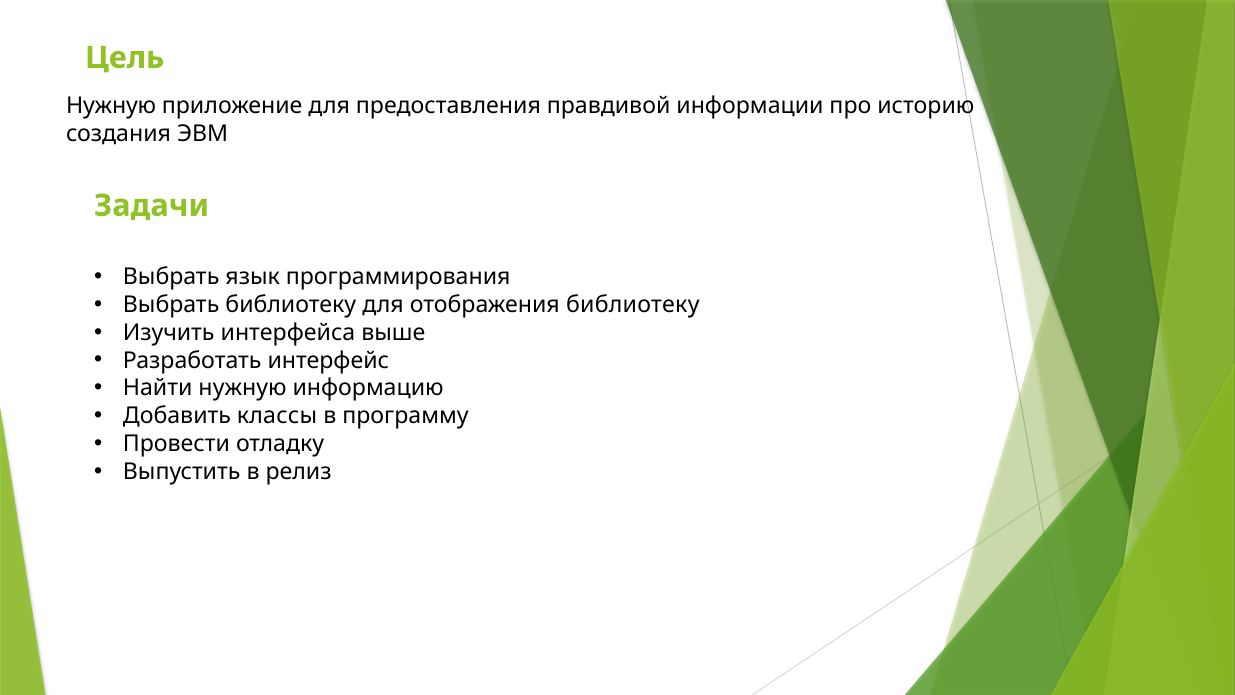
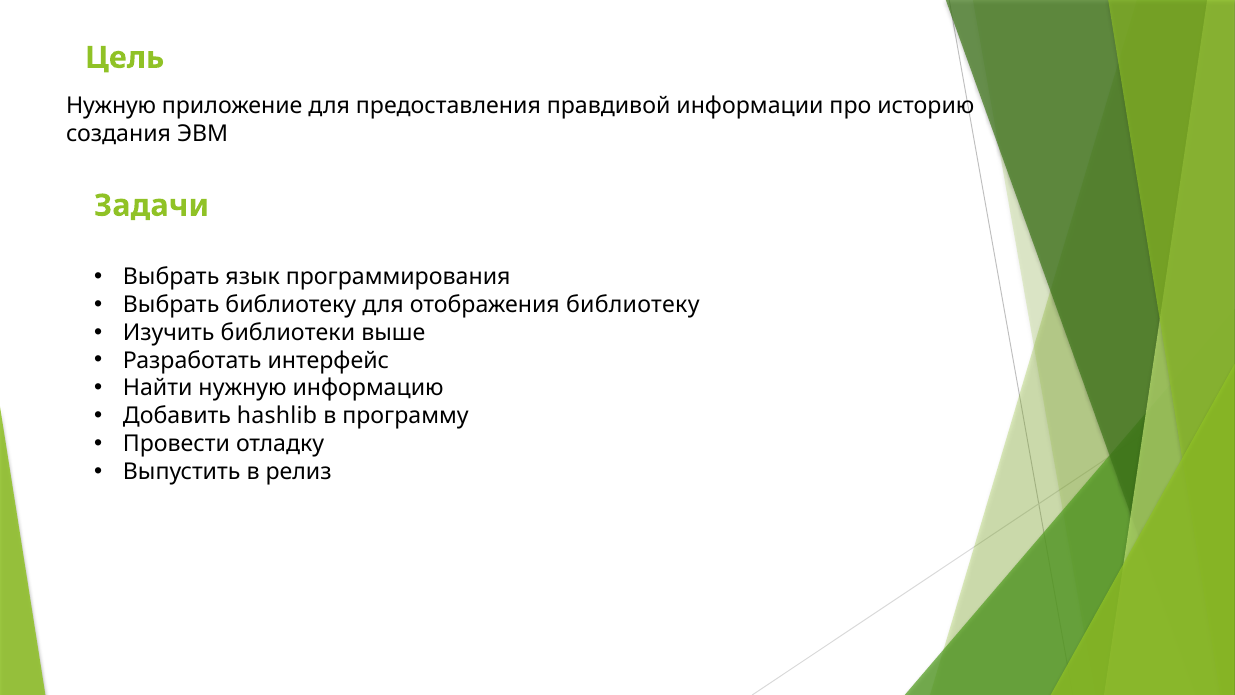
интерфейса: интерфейса -> библиотеки
классы: классы -> hashlib
